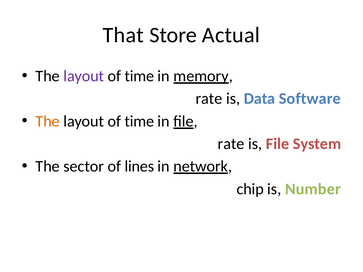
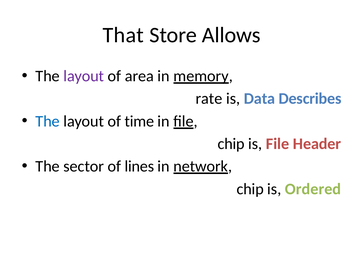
Actual: Actual -> Allows
time at (139, 76): time -> area
Software: Software -> Describes
The at (48, 121) colour: orange -> blue
rate at (231, 144): rate -> chip
System: System -> Header
Number: Number -> Ordered
